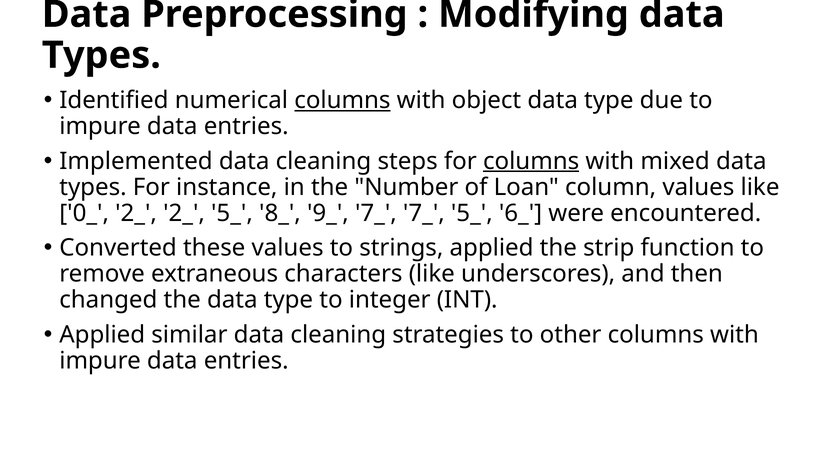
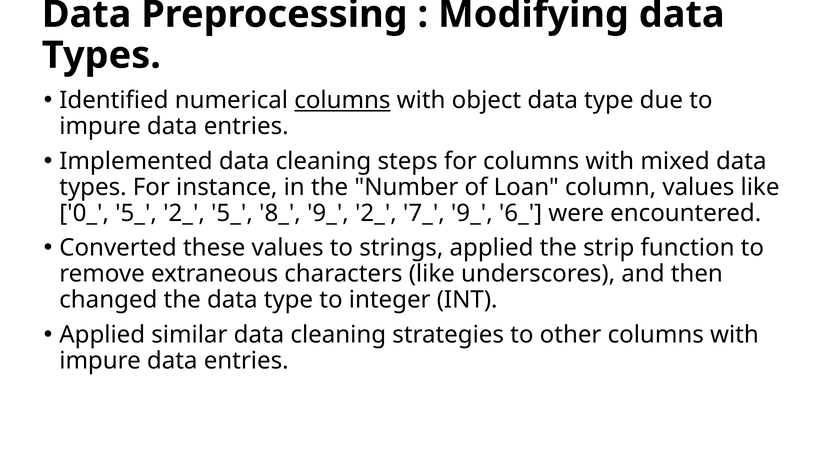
columns at (531, 161) underline: present -> none
0_ 2_: 2_ -> 5_
9_ 7_: 7_ -> 2_
7_ 5_: 5_ -> 9_
